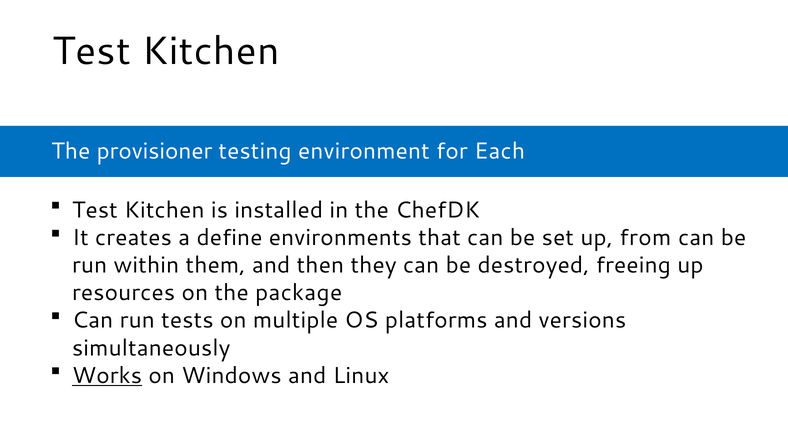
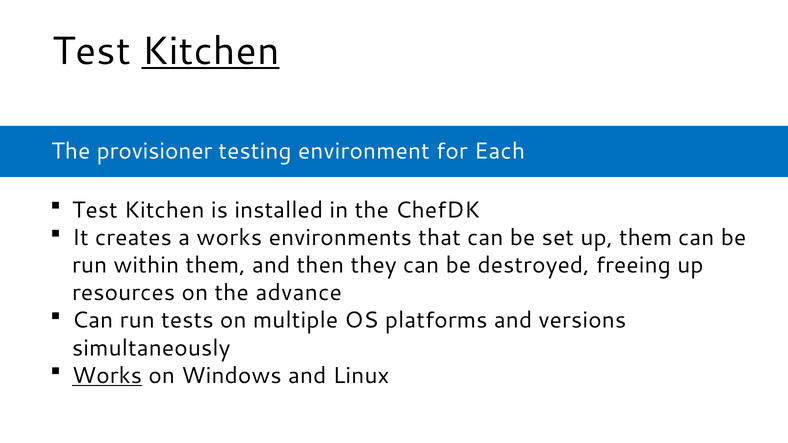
Kitchen at (211, 51) underline: none -> present
a define: define -> works
up from: from -> them
package: package -> advance
